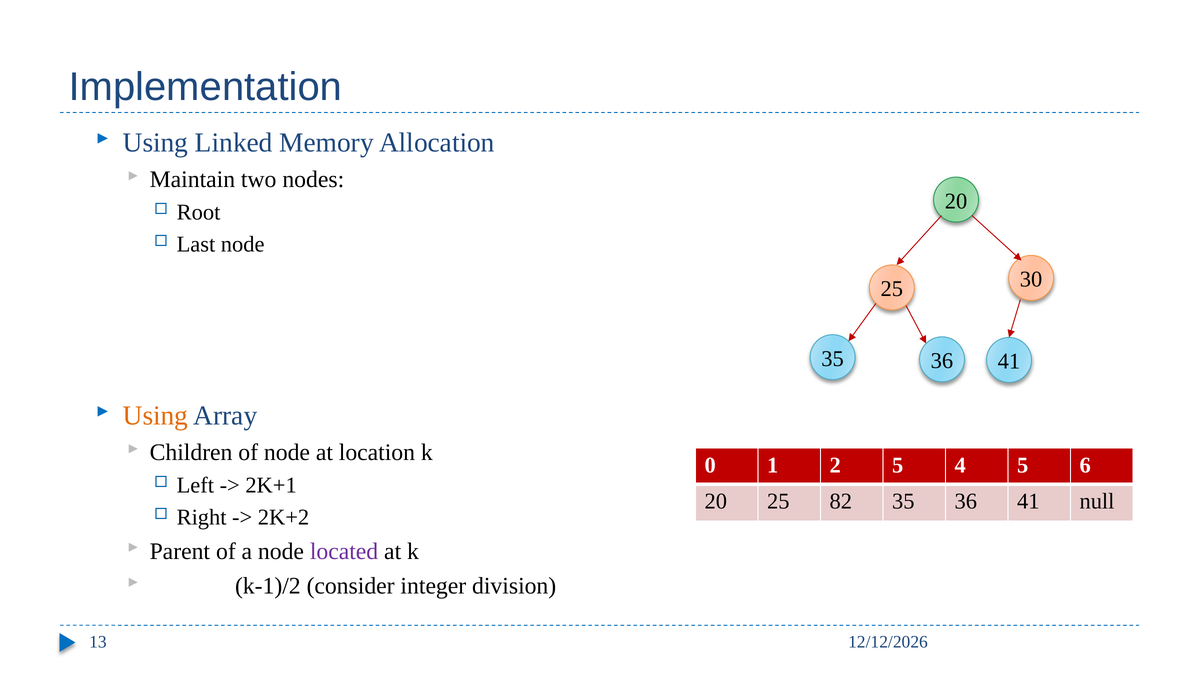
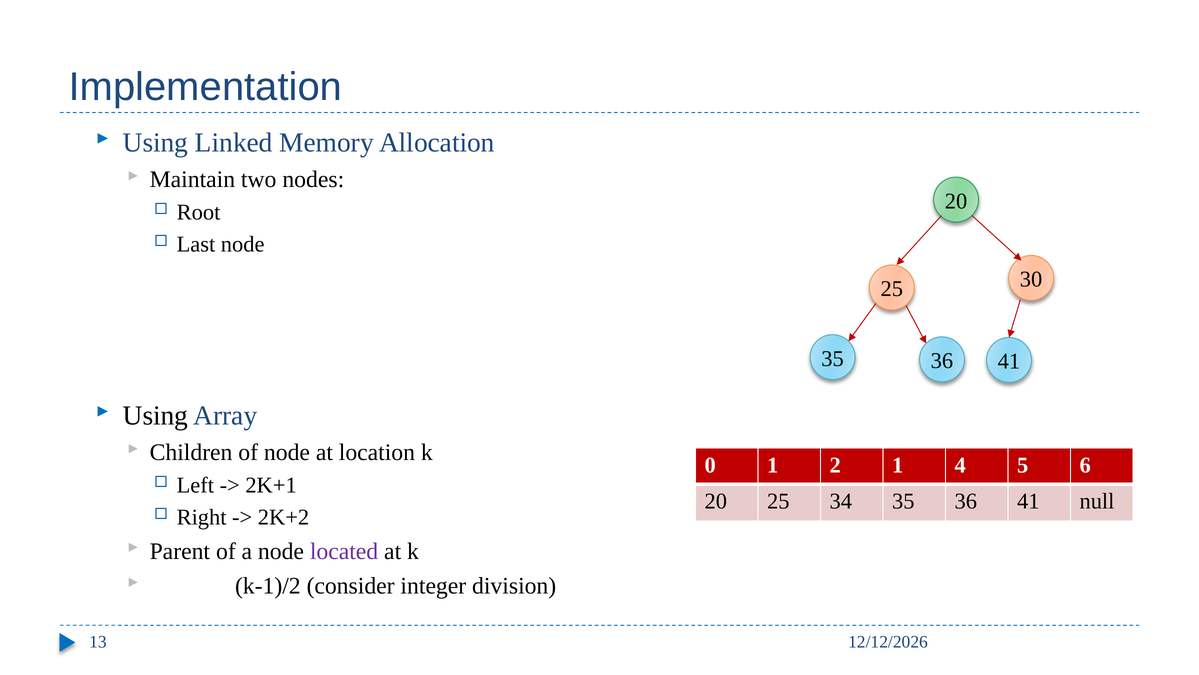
Using at (155, 415) colour: orange -> black
2 5: 5 -> 1
82: 82 -> 34
